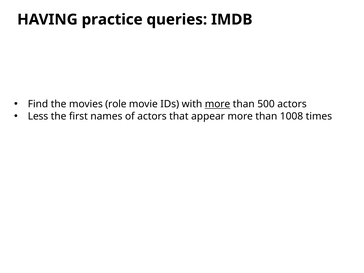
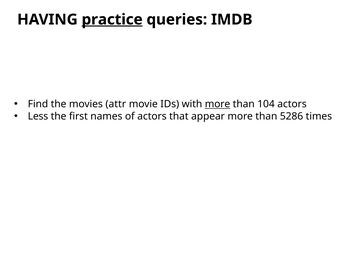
practice underline: none -> present
role: role -> attr
500: 500 -> 104
1008: 1008 -> 5286
